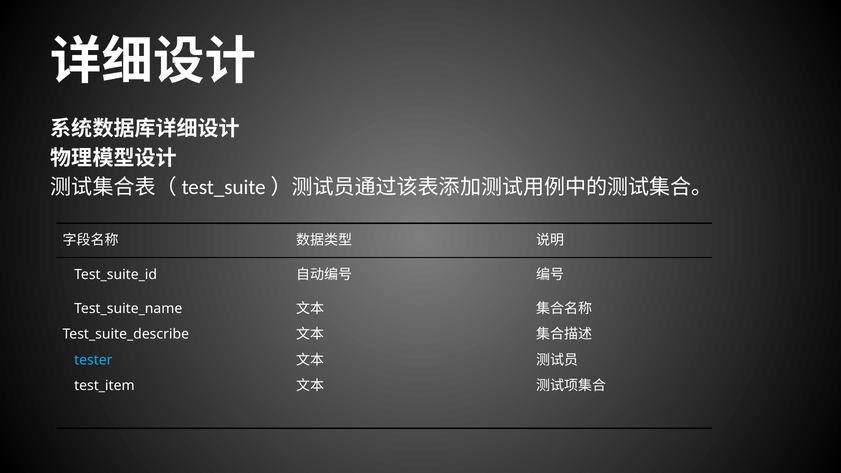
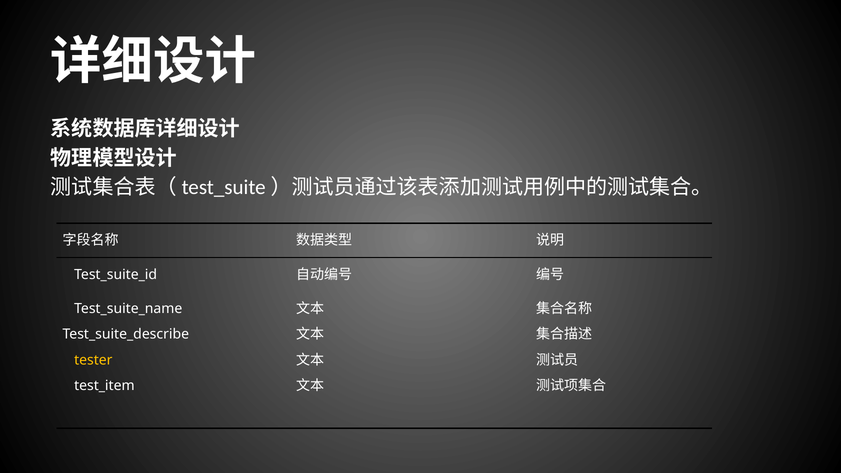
tester colour: light blue -> yellow
